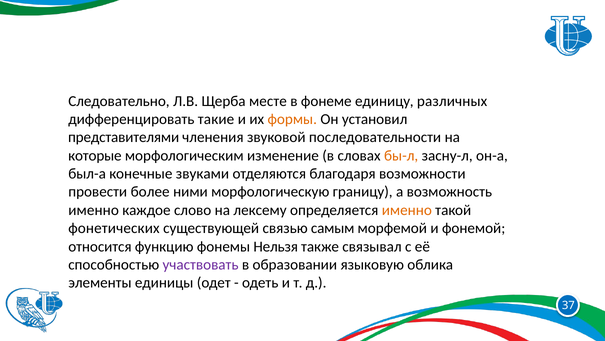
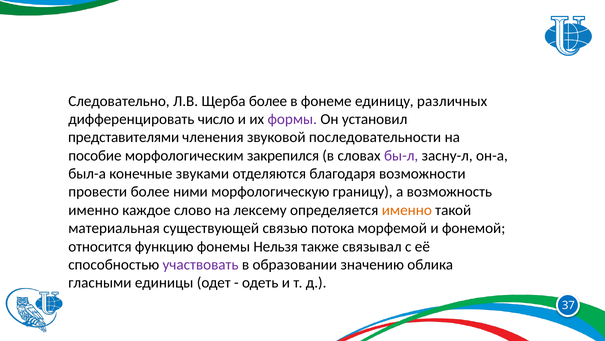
Щерба месте: месте -> более
такие: такие -> число
формы colour: orange -> purple
которые: которые -> пособие
изменение: изменение -> закрепился
бы-л colour: orange -> purple
фонетических: фонетических -> материальная
самым: самым -> потока
языковую: языковую -> значению
элементы: элементы -> гласными
